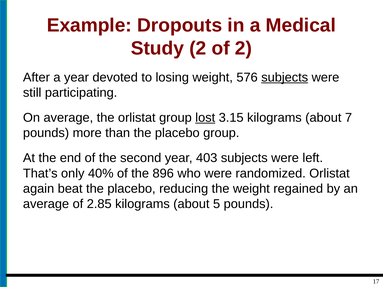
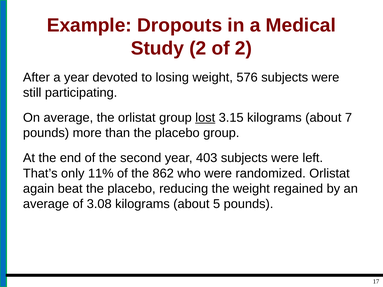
subjects at (285, 77) underline: present -> none
40%: 40% -> 11%
896: 896 -> 862
2.85: 2.85 -> 3.08
